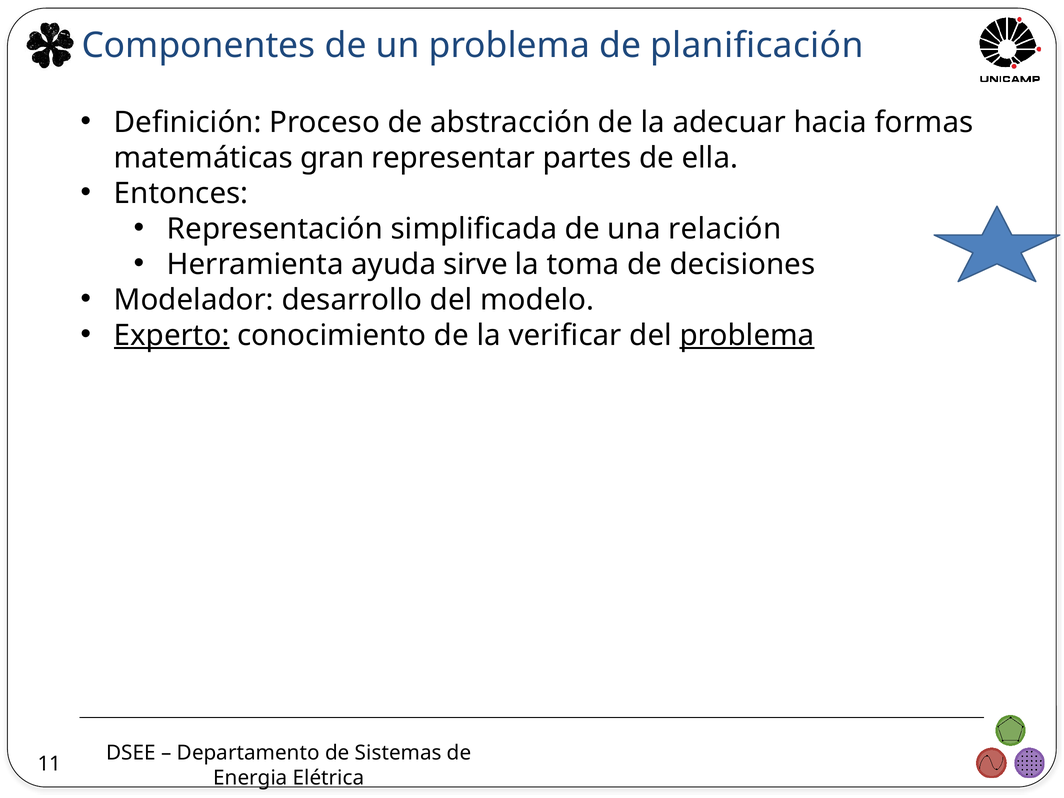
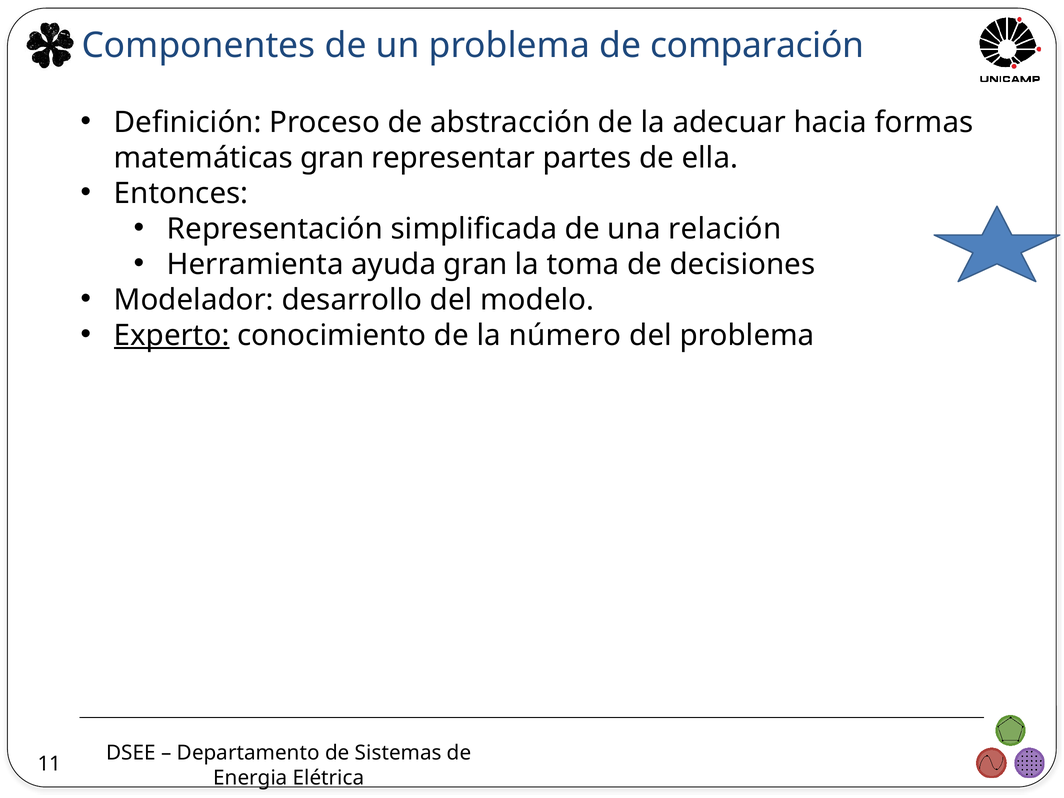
planificación: planificación -> comparación
ayuda sirve: sirve -> gran
verificar: verificar -> número
problema at (747, 335) underline: present -> none
